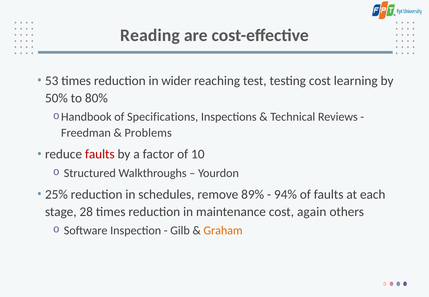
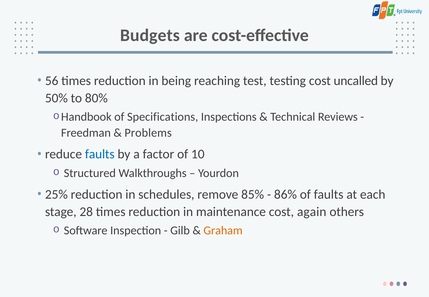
Reading: Reading -> Budgets
53: 53 -> 56
wider: wider -> being
learning: learning -> uncalled
faults at (100, 154) colour: red -> blue
89%: 89% -> 85%
94%: 94% -> 86%
